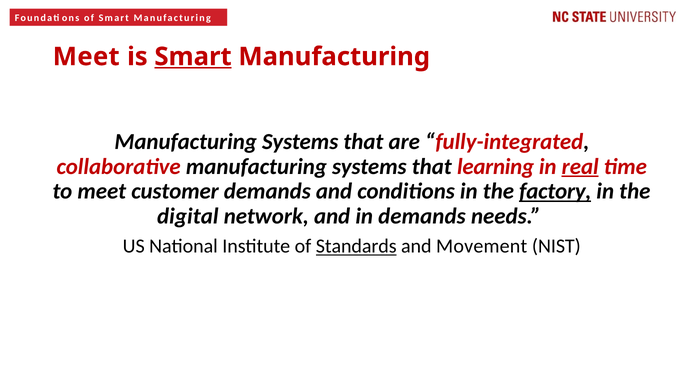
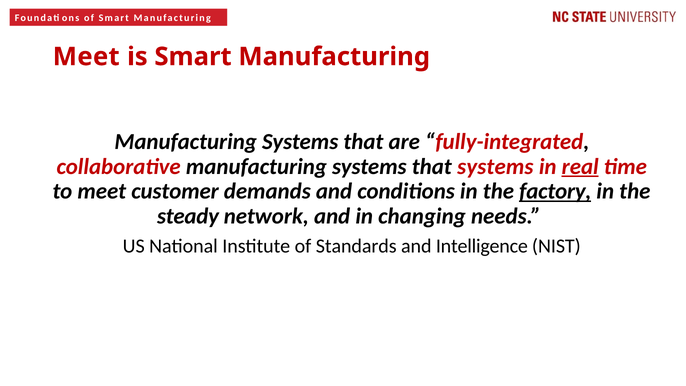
Smart at (193, 57) underline: present -> none
that learning: learning -> systems
digital: digital -> steady
in demands: demands -> changing
Standards underline: present -> none
Movement: Movement -> Intelligence
